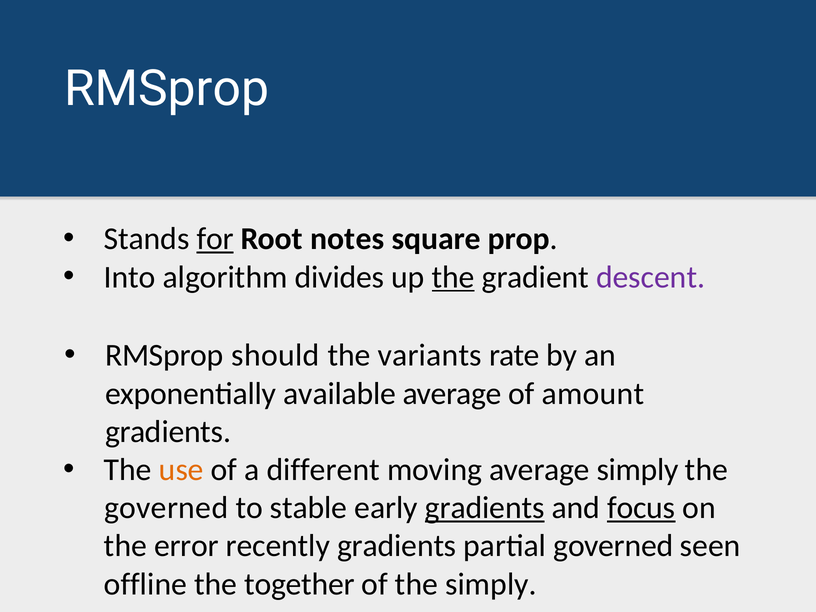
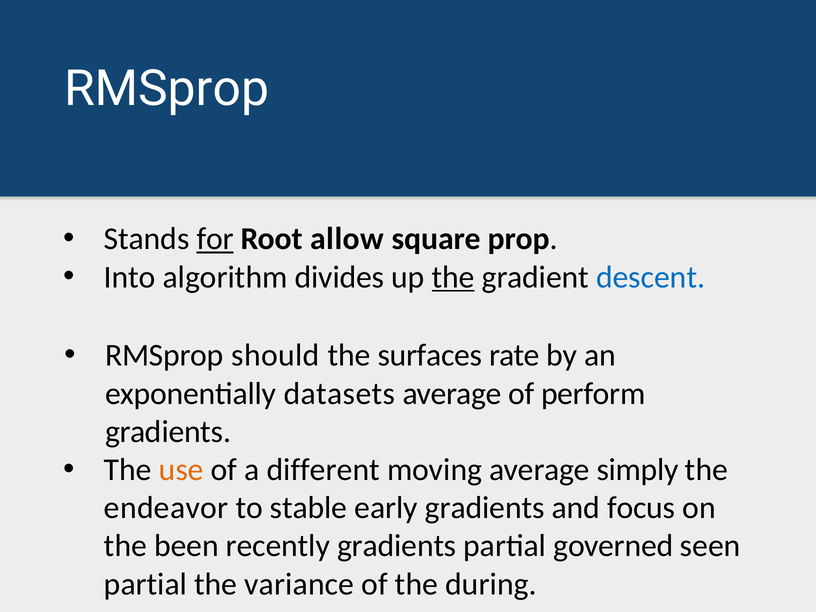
notes: notes -> allow
descent colour: purple -> blue
variants: variants -> surfaces
available: available -> datasets
amount: amount -> perform
governed at (166, 508): governed -> endeavor
gradients at (485, 508) underline: present -> none
focus underline: present -> none
error: error -> been
offline at (145, 584): offline -> partial
together: together -> variance
the simply: simply -> during
